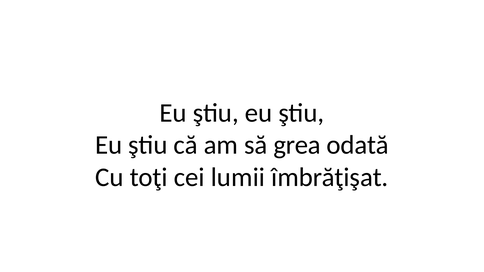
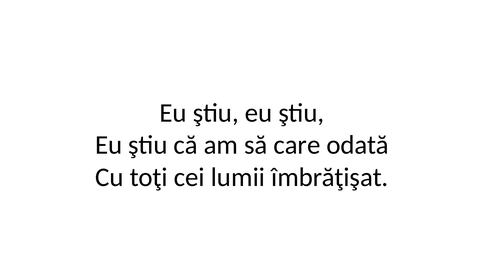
grea: grea -> care
